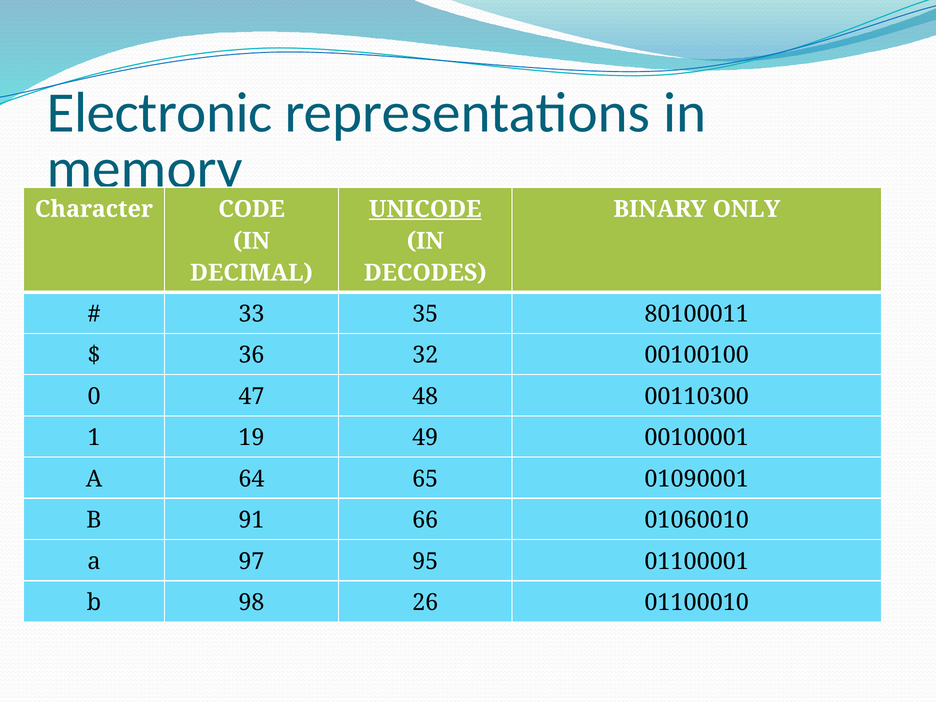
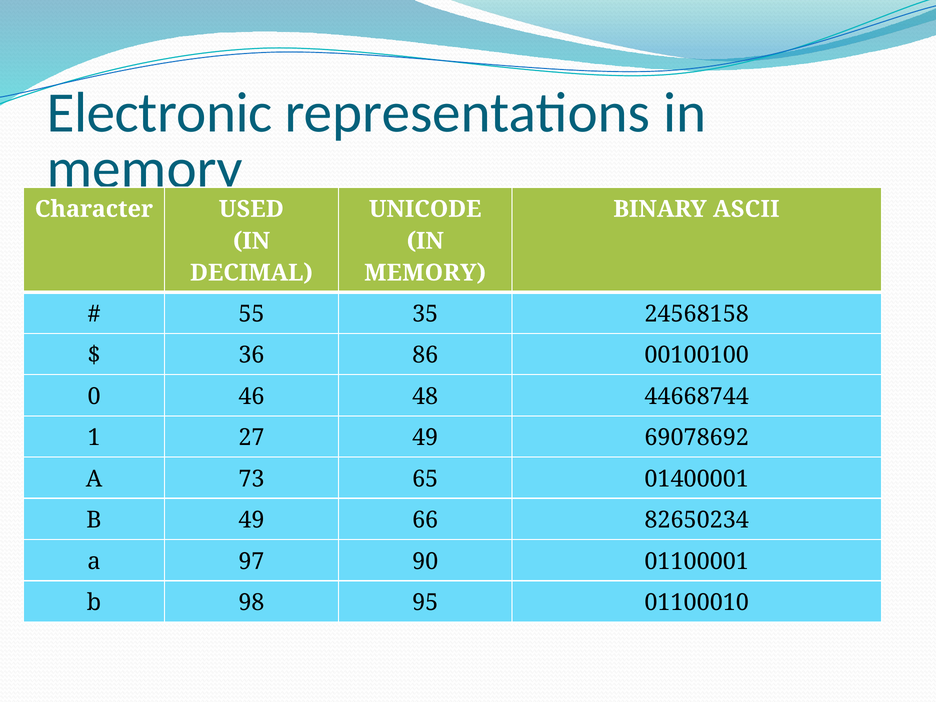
CODE: CODE -> USED
UNICODE underline: present -> none
ONLY: ONLY -> ASCII
DECODES at (425, 273): DECODES -> MEMORY
33: 33 -> 55
80100011: 80100011 -> 24568158
32: 32 -> 86
47: 47 -> 46
00110300: 00110300 -> 44668744
19: 19 -> 27
00100001: 00100001 -> 69078692
64: 64 -> 73
01090001: 01090001 -> 01400001
B 91: 91 -> 49
01060010: 01060010 -> 82650234
95: 95 -> 90
26: 26 -> 95
